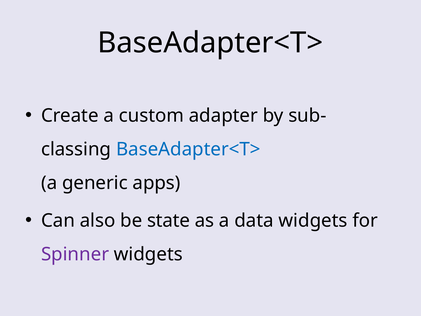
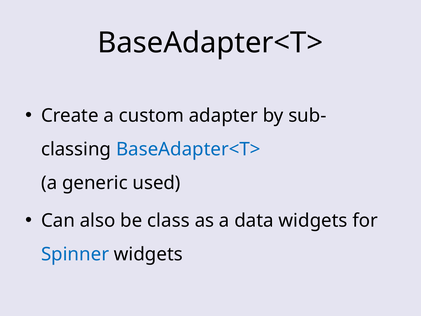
apps: apps -> used
state: state -> class
Spinner colour: purple -> blue
